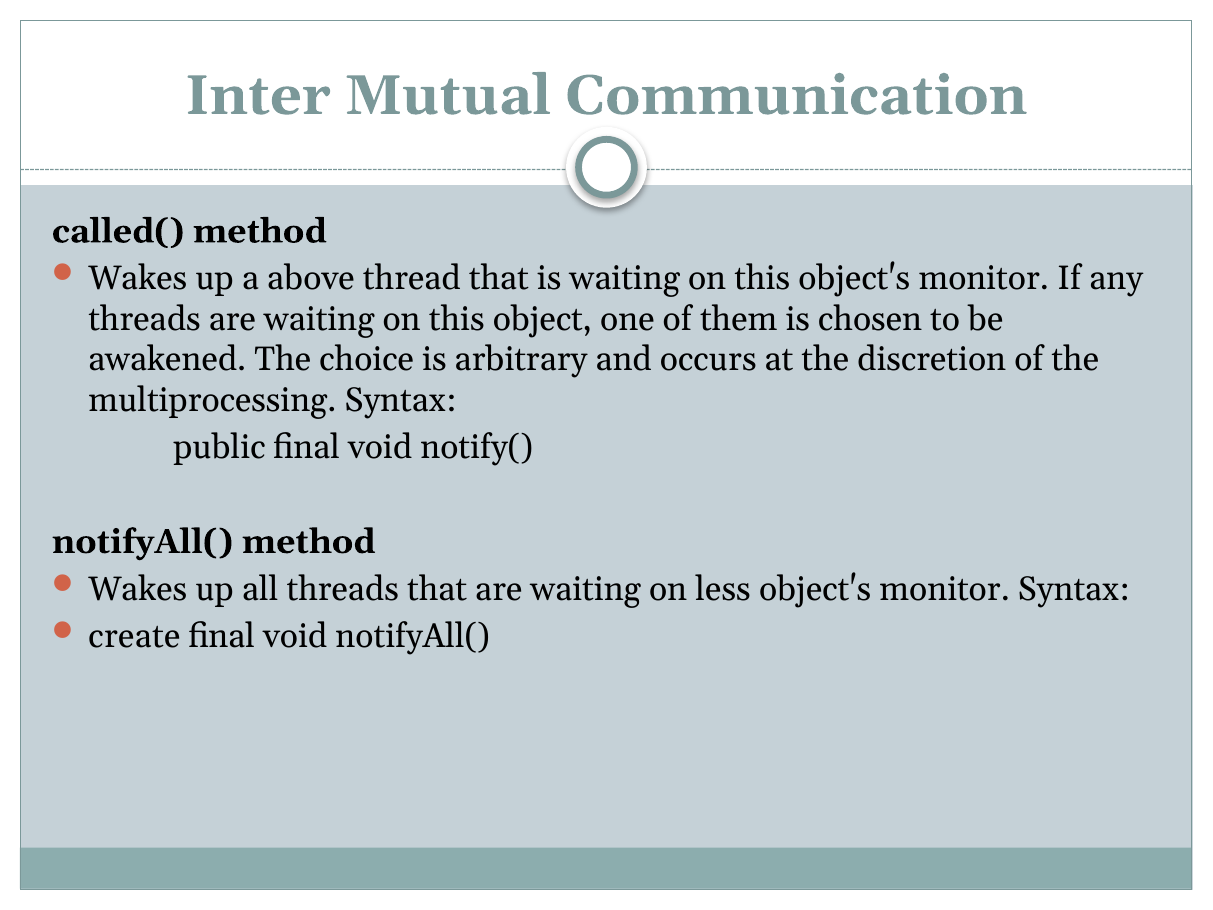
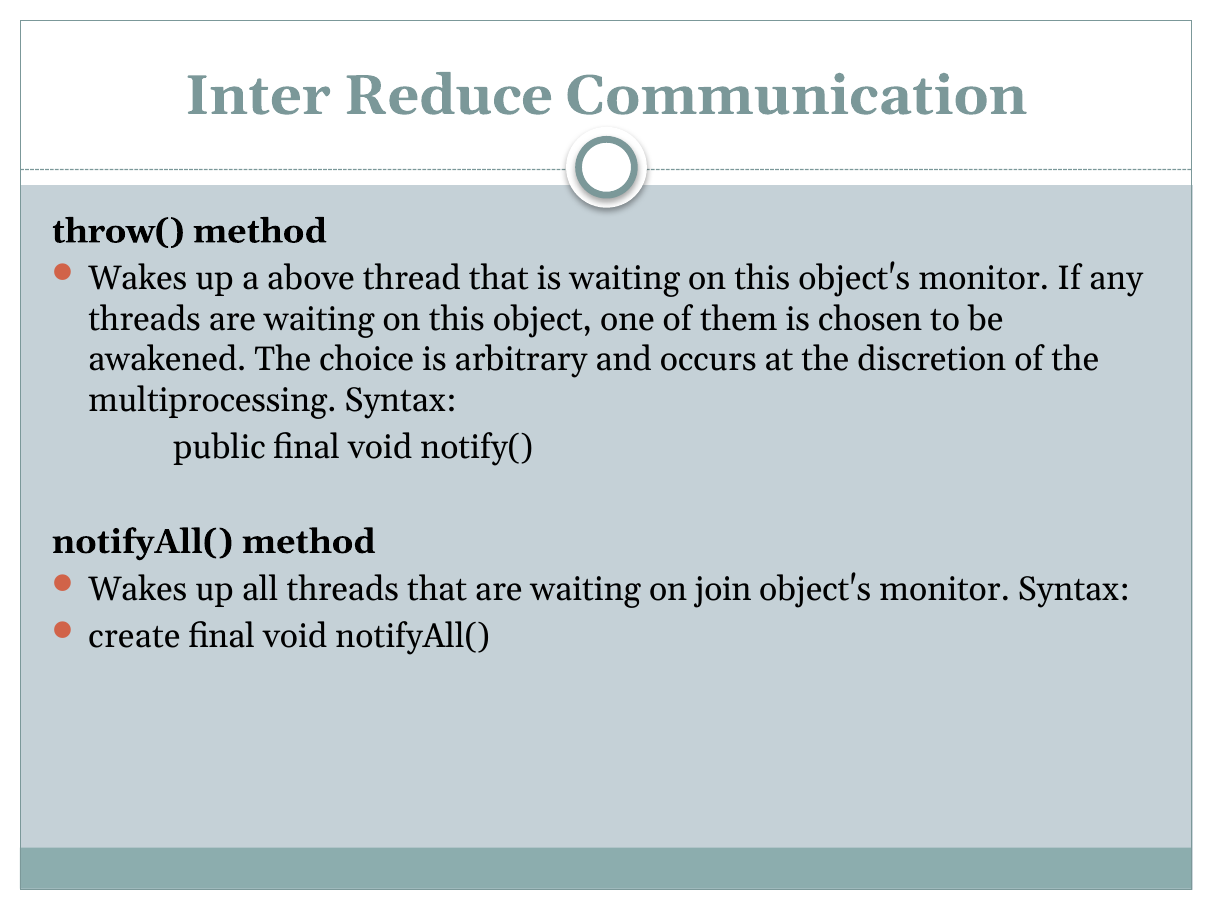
Mutual: Mutual -> Reduce
called(: called( -> throw(
less: less -> join
